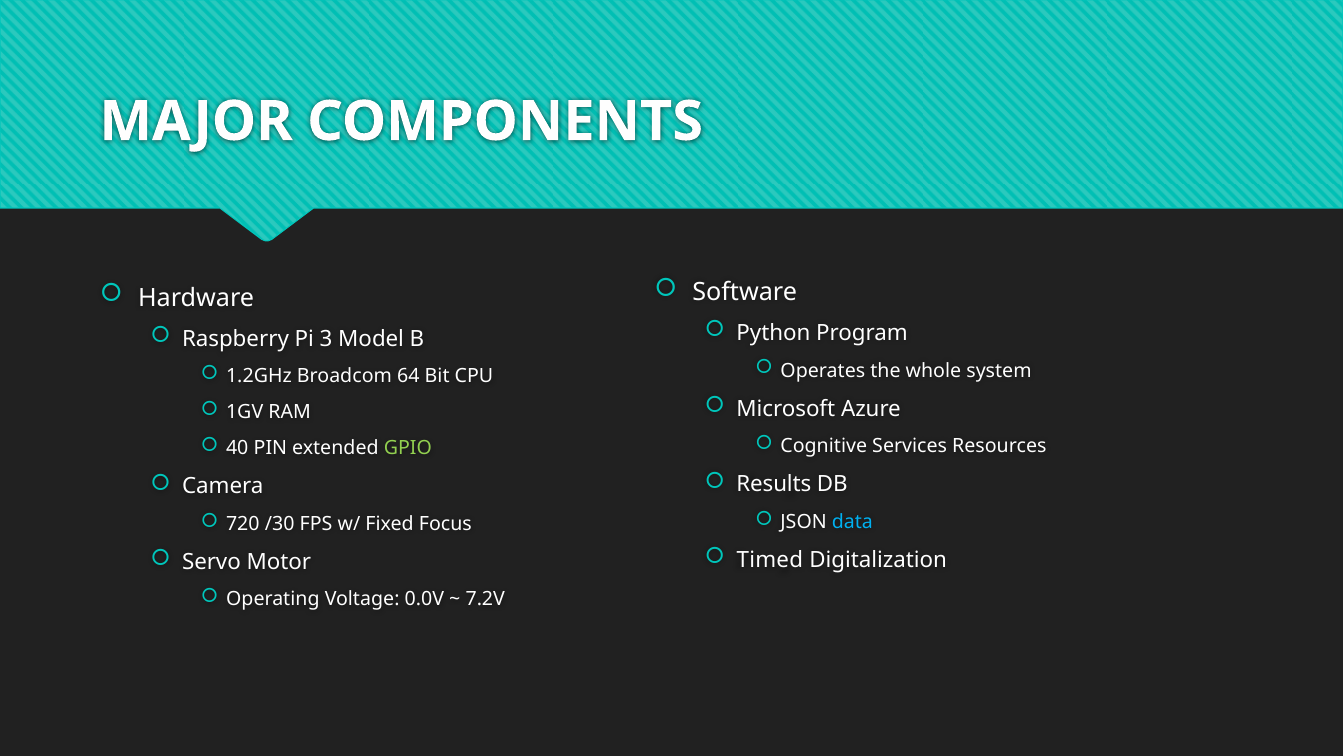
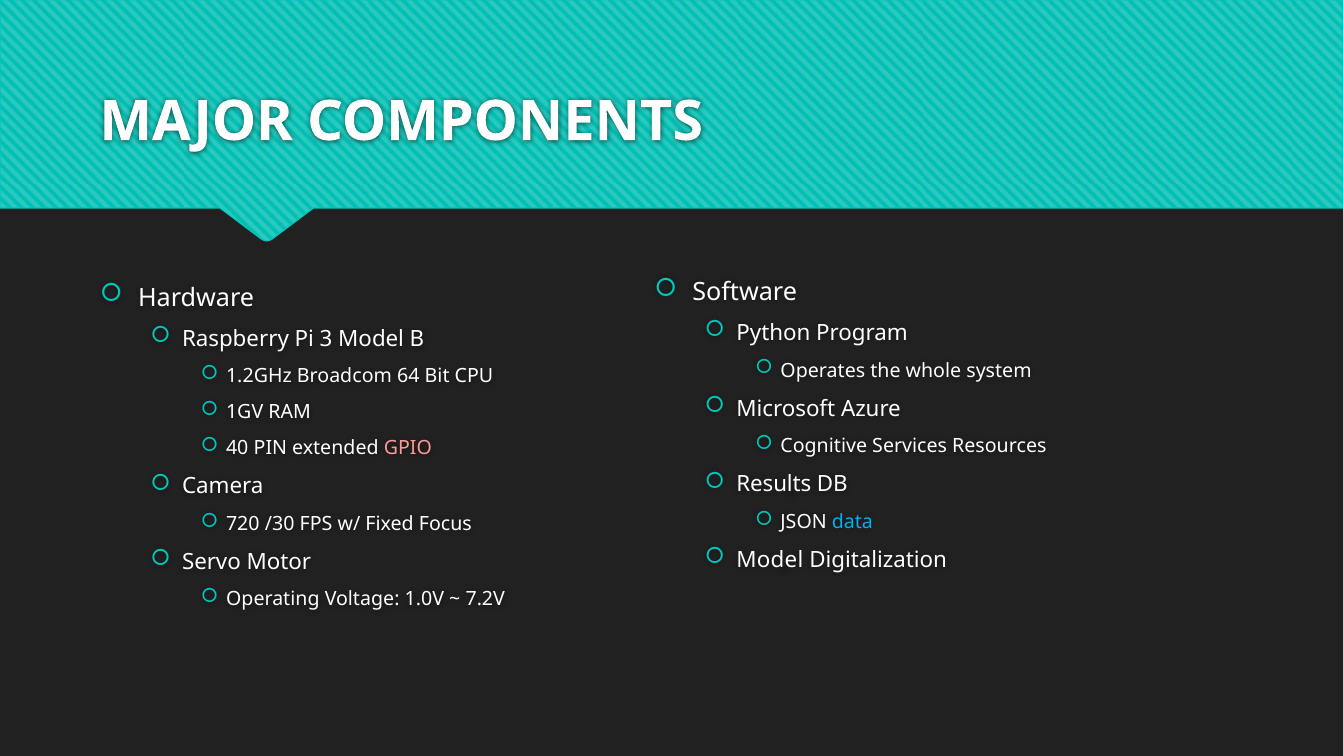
GPIO colour: light green -> pink
Timed at (770, 560): Timed -> Model
0.0V: 0.0V -> 1.0V
